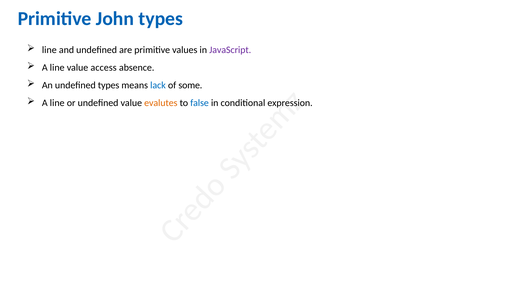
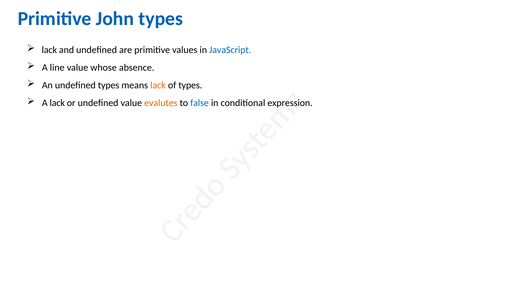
line at (49, 50): line -> lack
JavaScript colour: purple -> blue
access: access -> whose
lack at (158, 85) colour: blue -> orange
of some: some -> types
line at (57, 103): line -> lack
